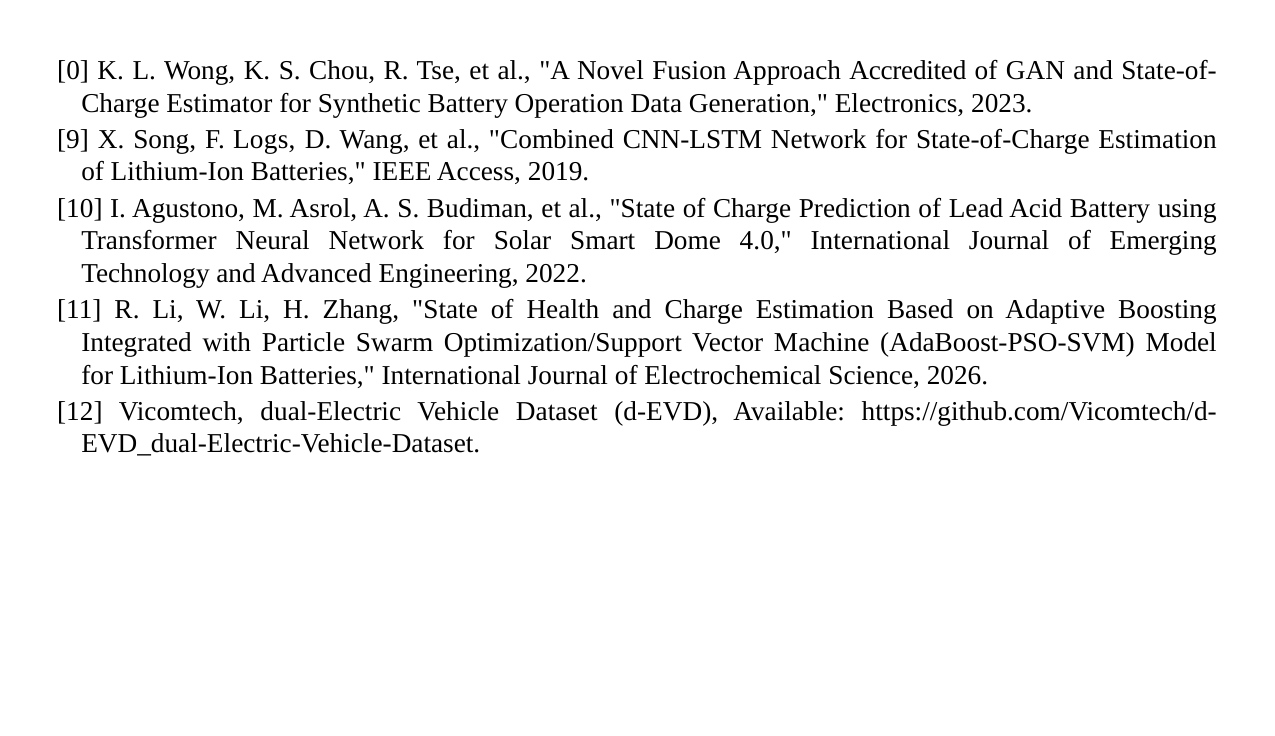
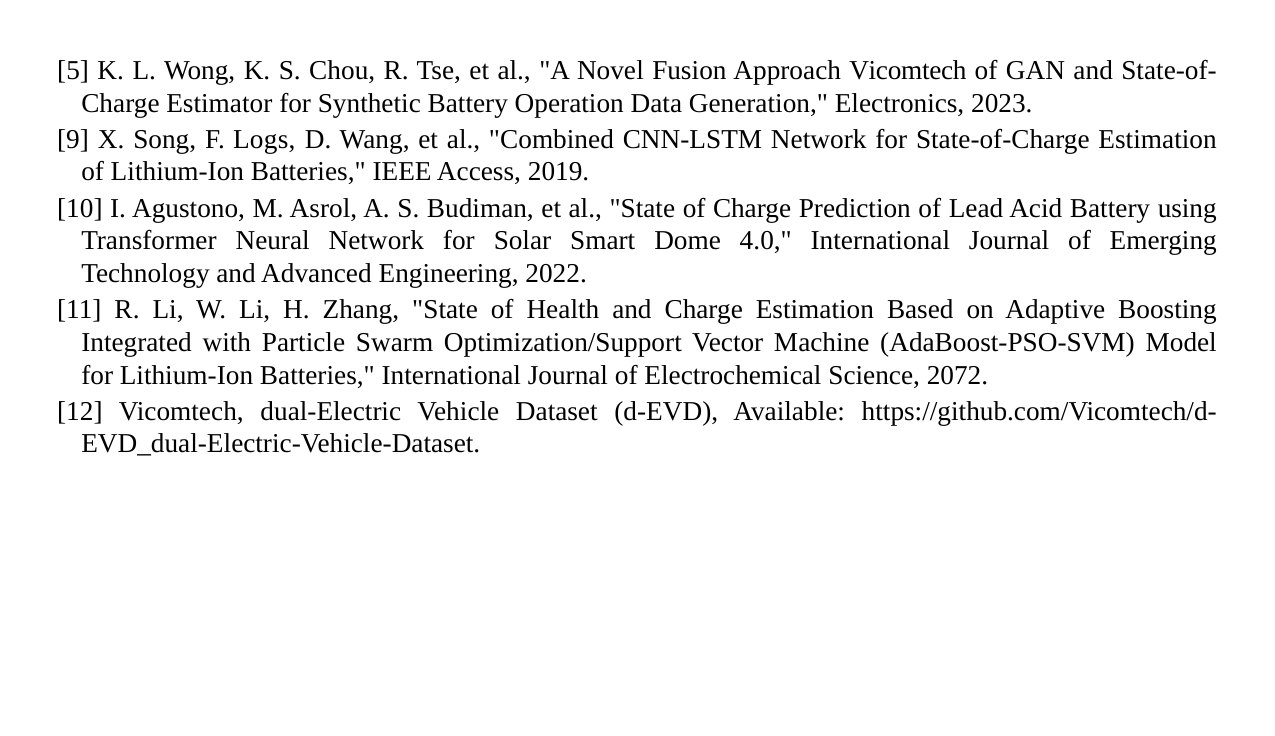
0: 0 -> 5
Approach Accredited: Accredited -> Vicomtech
2026: 2026 -> 2072
